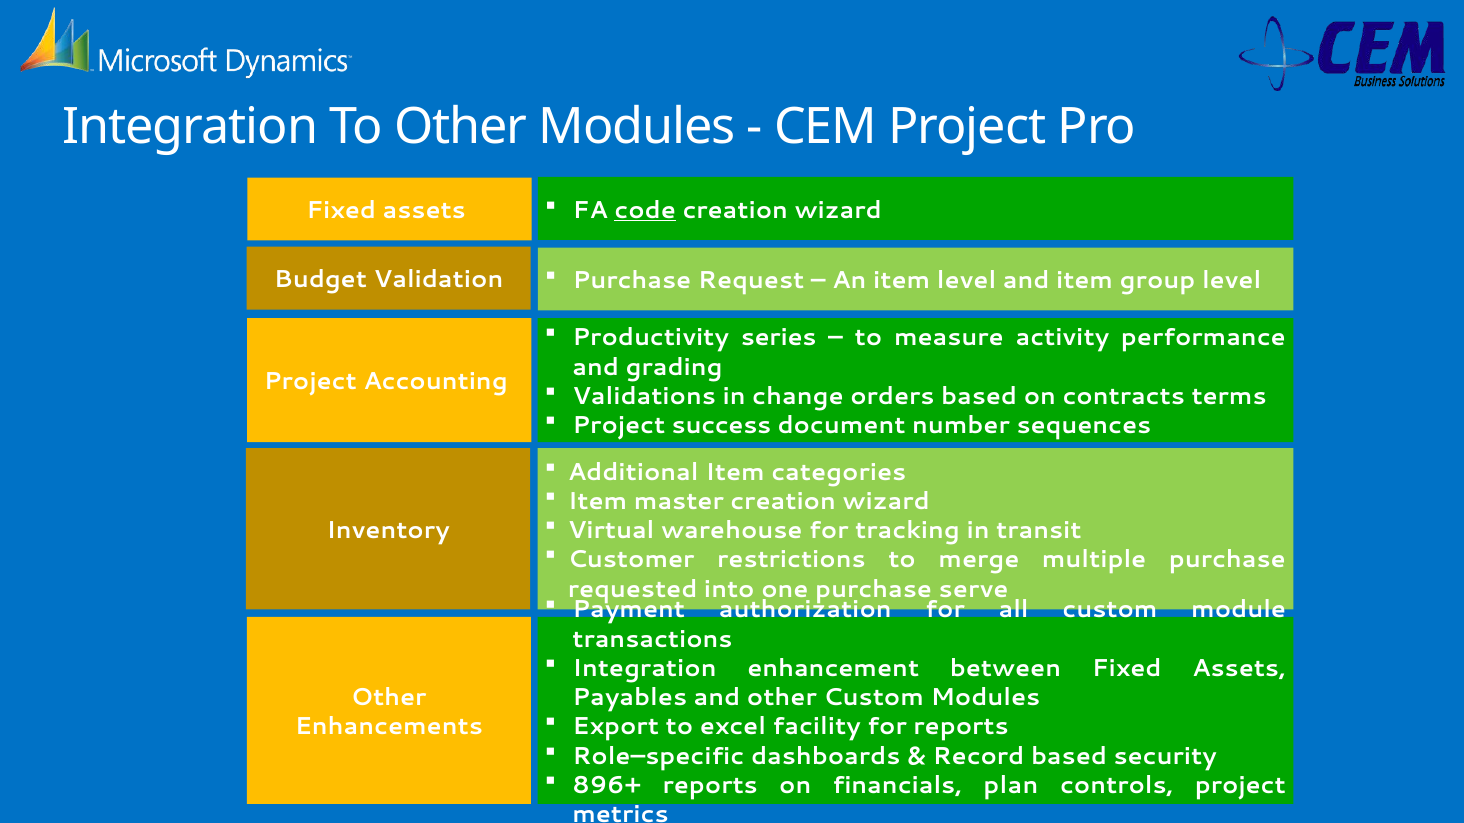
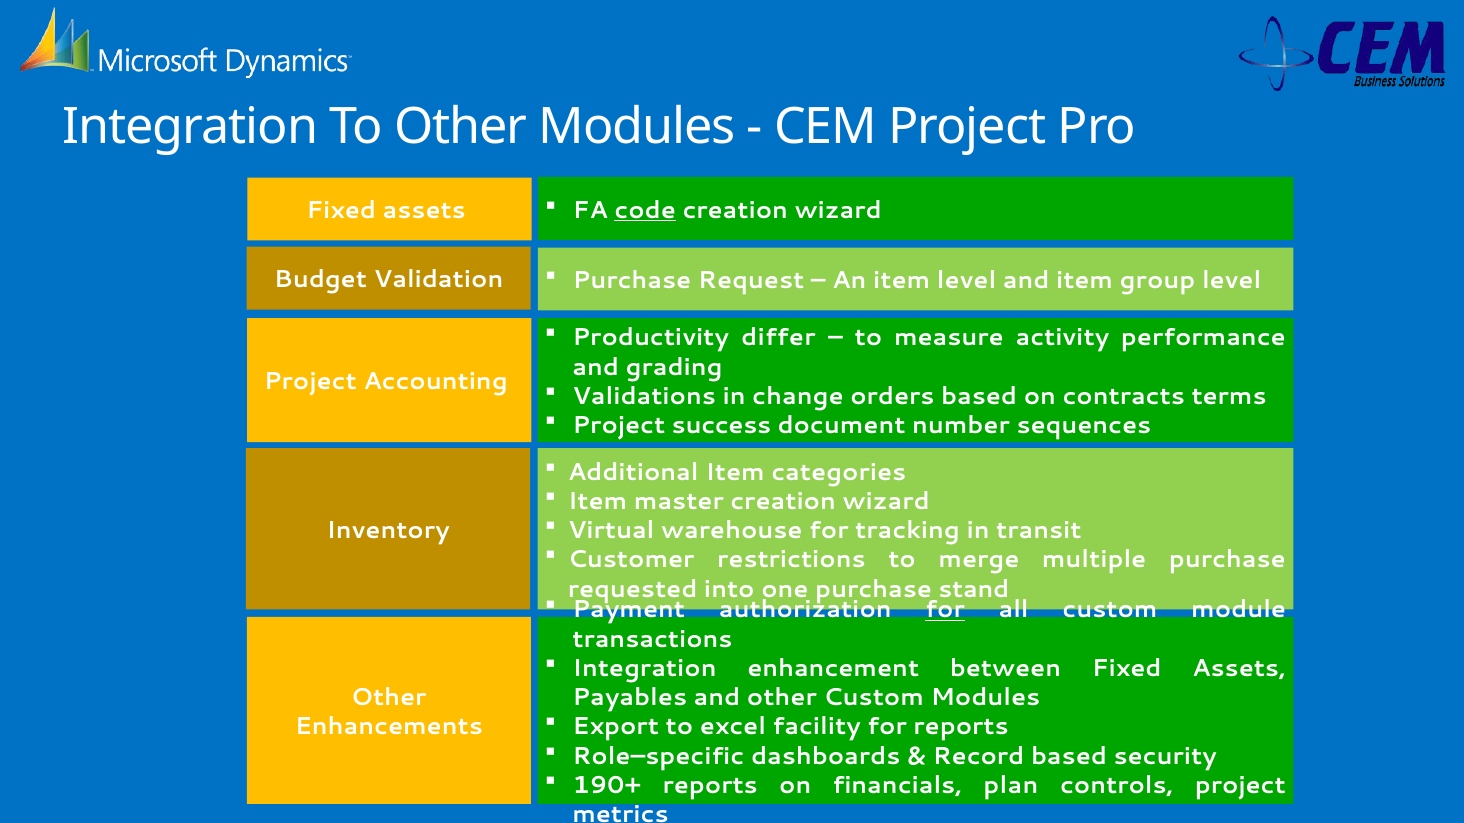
series: series -> differ
serve: serve -> stand
for at (945, 610) underline: none -> present
896+: 896+ -> 190+
